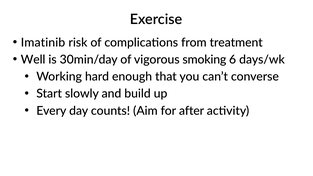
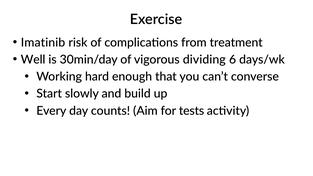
smoking: smoking -> dividing
after: after -> tests
